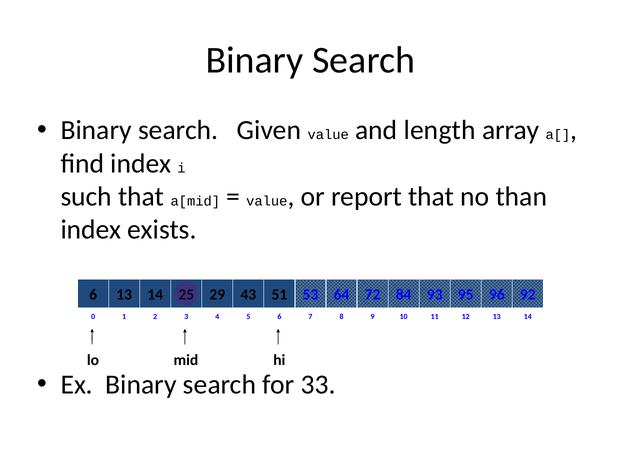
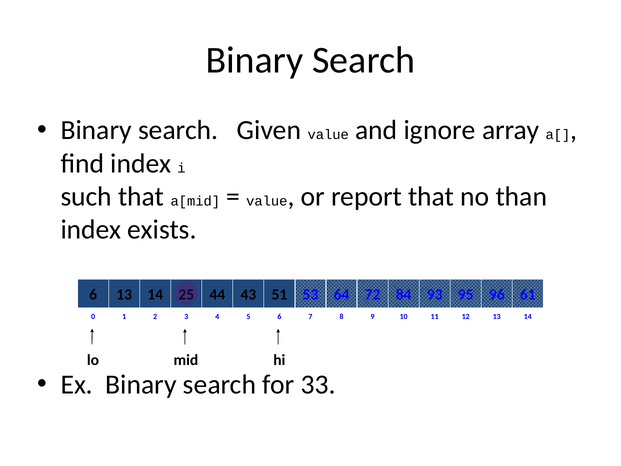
length: length -> ignore
29: 29 -> 44
92: 92 -> 61
